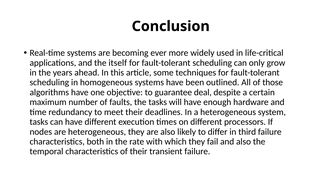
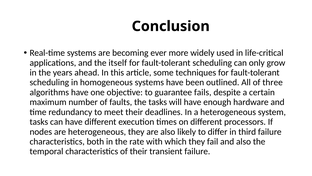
those: those -> three
deal: deal -> fails
